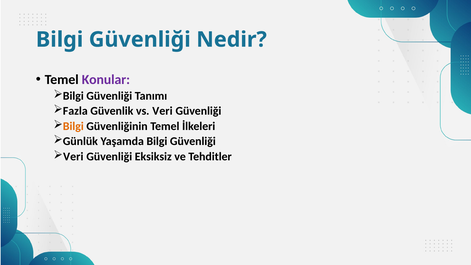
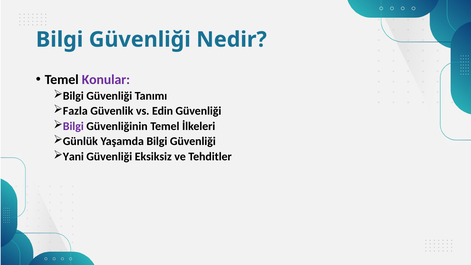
vs Veri: Veri -> Edin
Bilgi at (73, 126) colour: orange -> purple
Veri at (73, 157): Veri -> Yani
